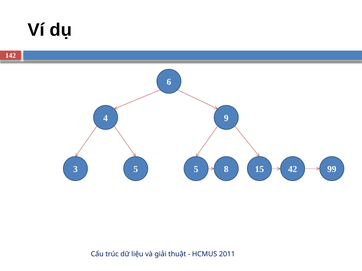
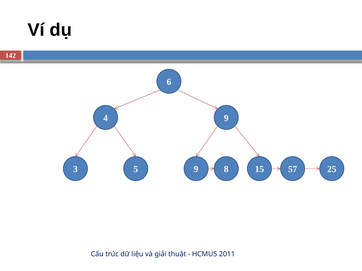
5 5: 5 -> 9
42: 42 -> 57
99: 99 -> 25
